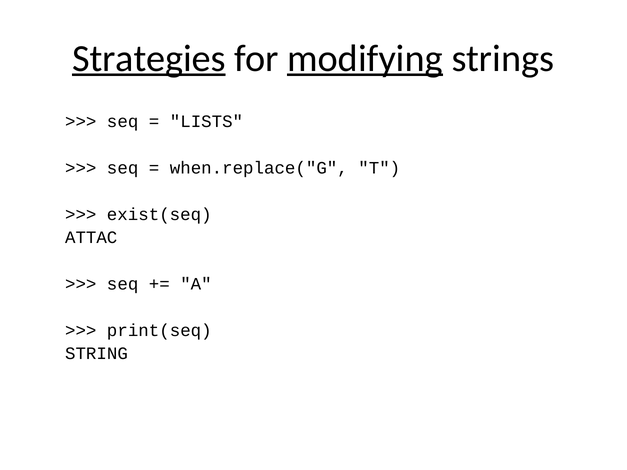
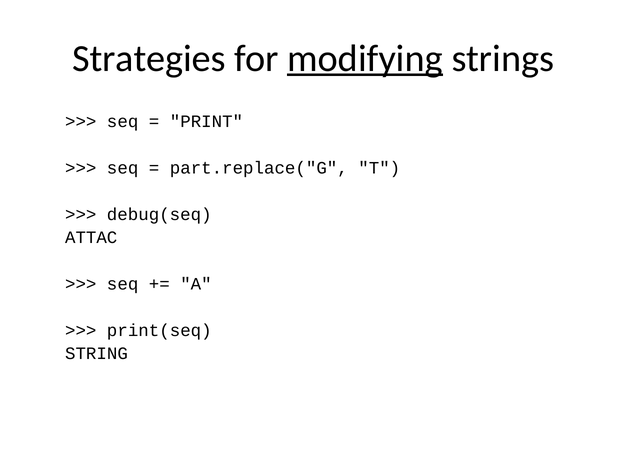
Strategies underline: present -> none
LISTS: LISTS -> PRINT
when.replace("G: when.replace("G -> part.replace("G
exist(seq: exist(seq -> debug(seq
